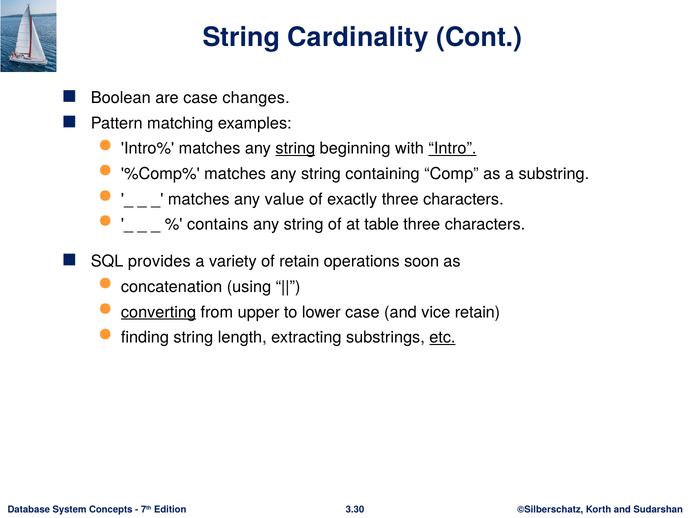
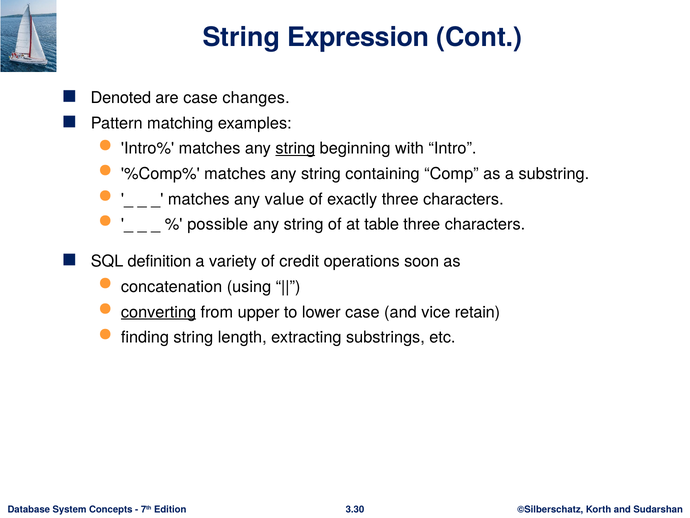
Cardinality: Cardinality -> Expression
Boolean: Boolean -> Denoted
Intro underline: present -> none
contains: contains -> possible
provides: provides -> definition
of retain: retain -> credit
etc underline: present -> none
